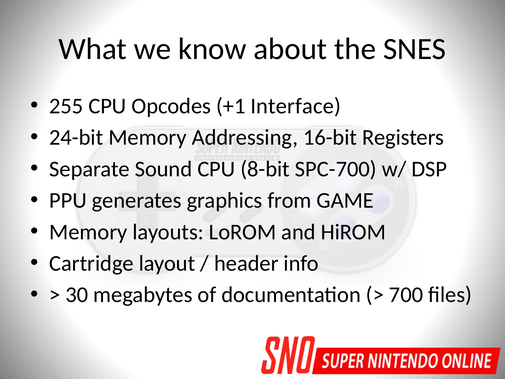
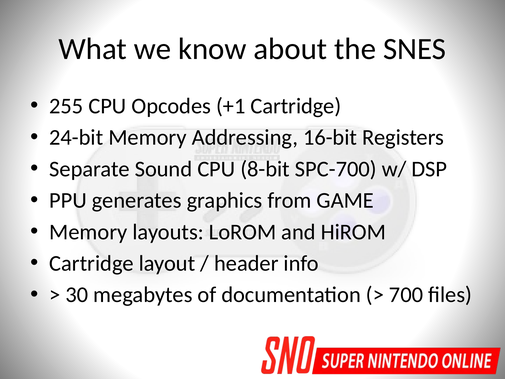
+1 Interface: Interface -> Cartridge
